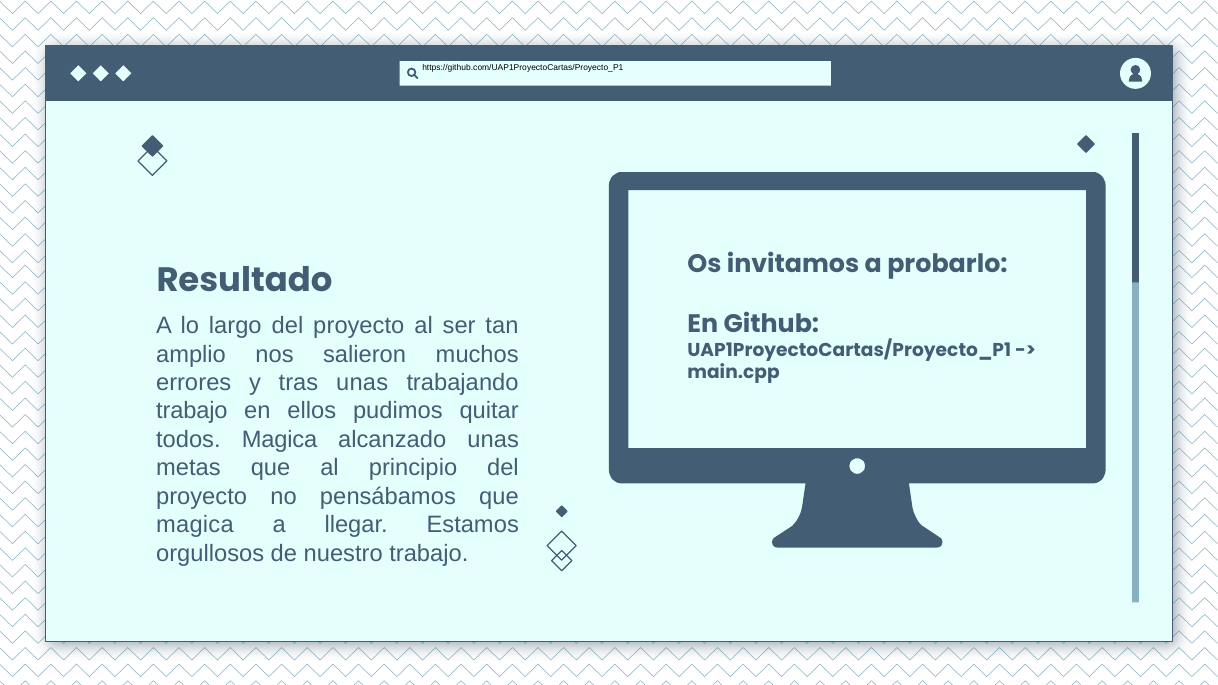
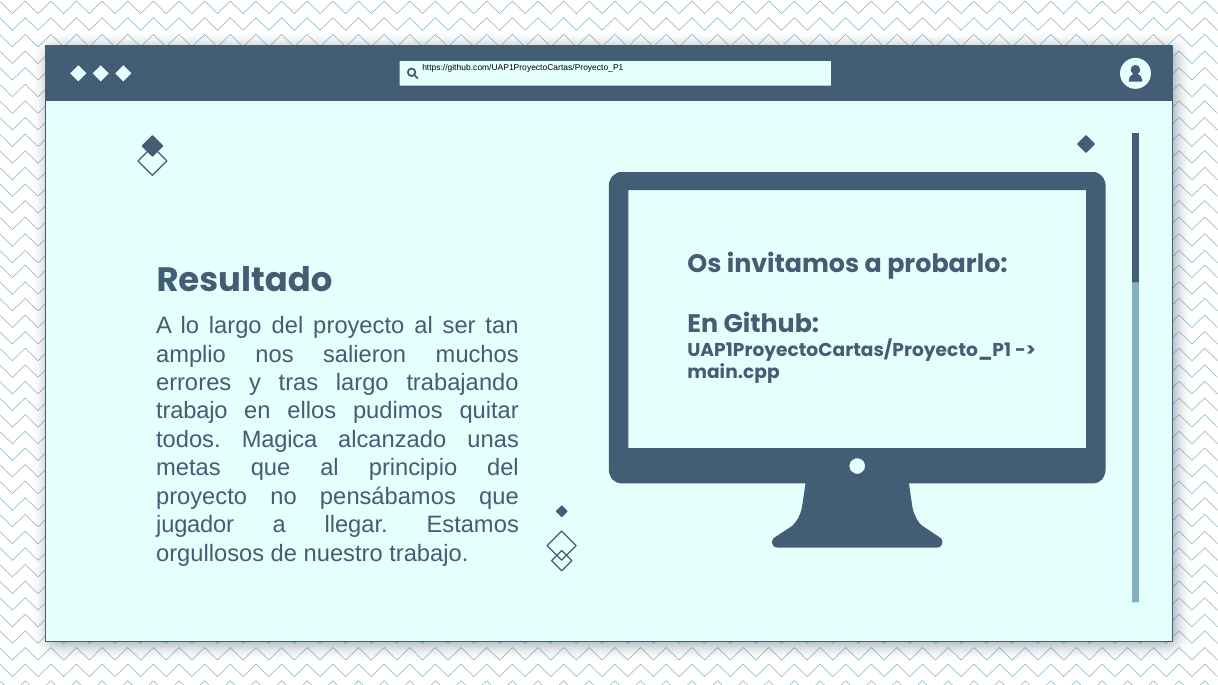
tras unas: unas -> largo
magica at (195, 525): magica -> jugador
